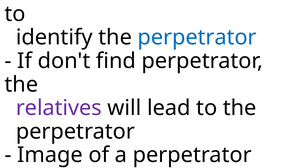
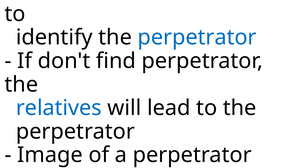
relatives colour: purple -> blue
